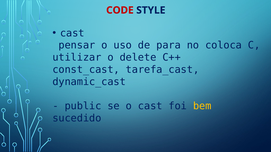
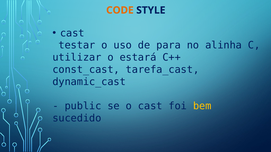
CODE colour: red -> orange
pensar: pensar -> testar
coloca: coloca -> alinha
delete: delete -> estará
